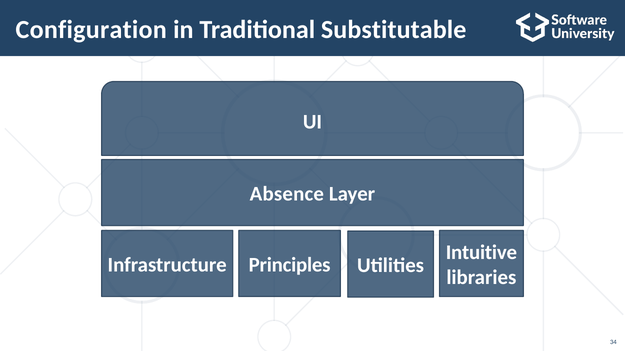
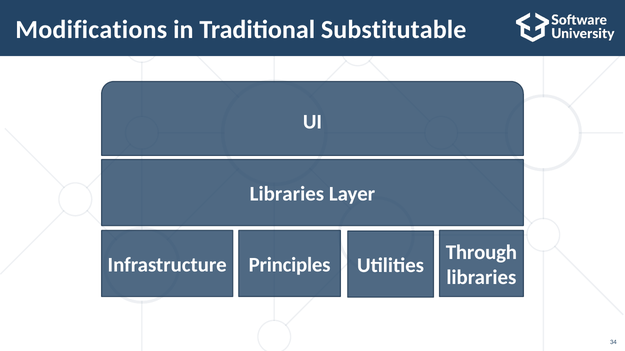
Configuration: Configuration -> Modifications
Absence at (287, 194): Absence -> Libraries
Intuitive: Intuitive -> Through
